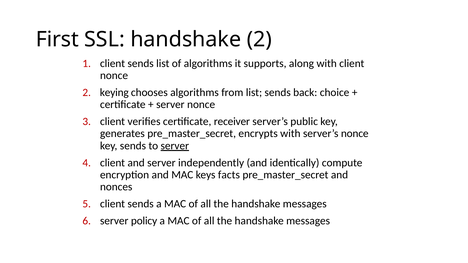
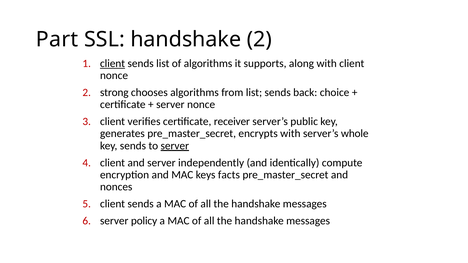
First: First -> Part
client at (113, 63) underline: none -> present
keying: keying -> strong
server’s nonce: nonce -> whole
